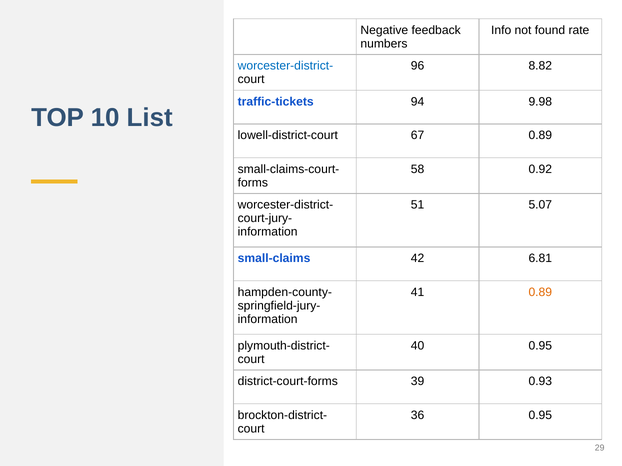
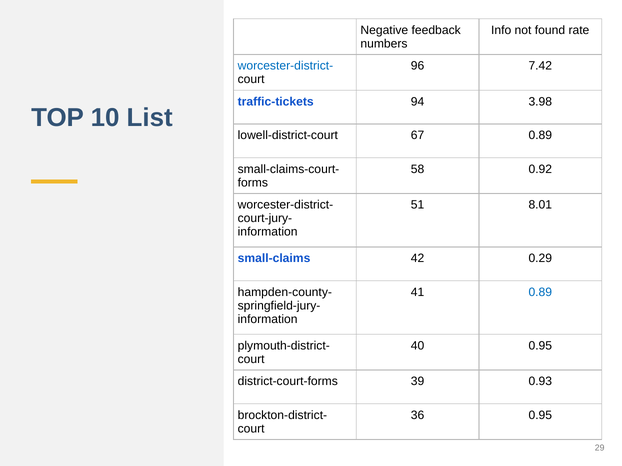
8.82: 8.82 -> 7.42
9.98: 9.98 -> 3.98
5.07: 5.07 -> 8.01
6.81: 6.81 -> 0.29
0.89 at (540, 292) colour: orange -> blue
